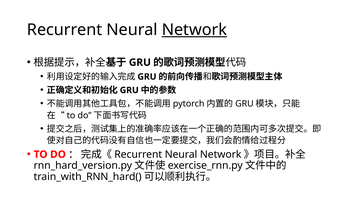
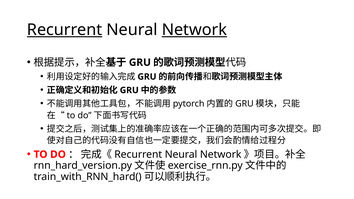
Recurrent at (65, 30) underline: none -> present
